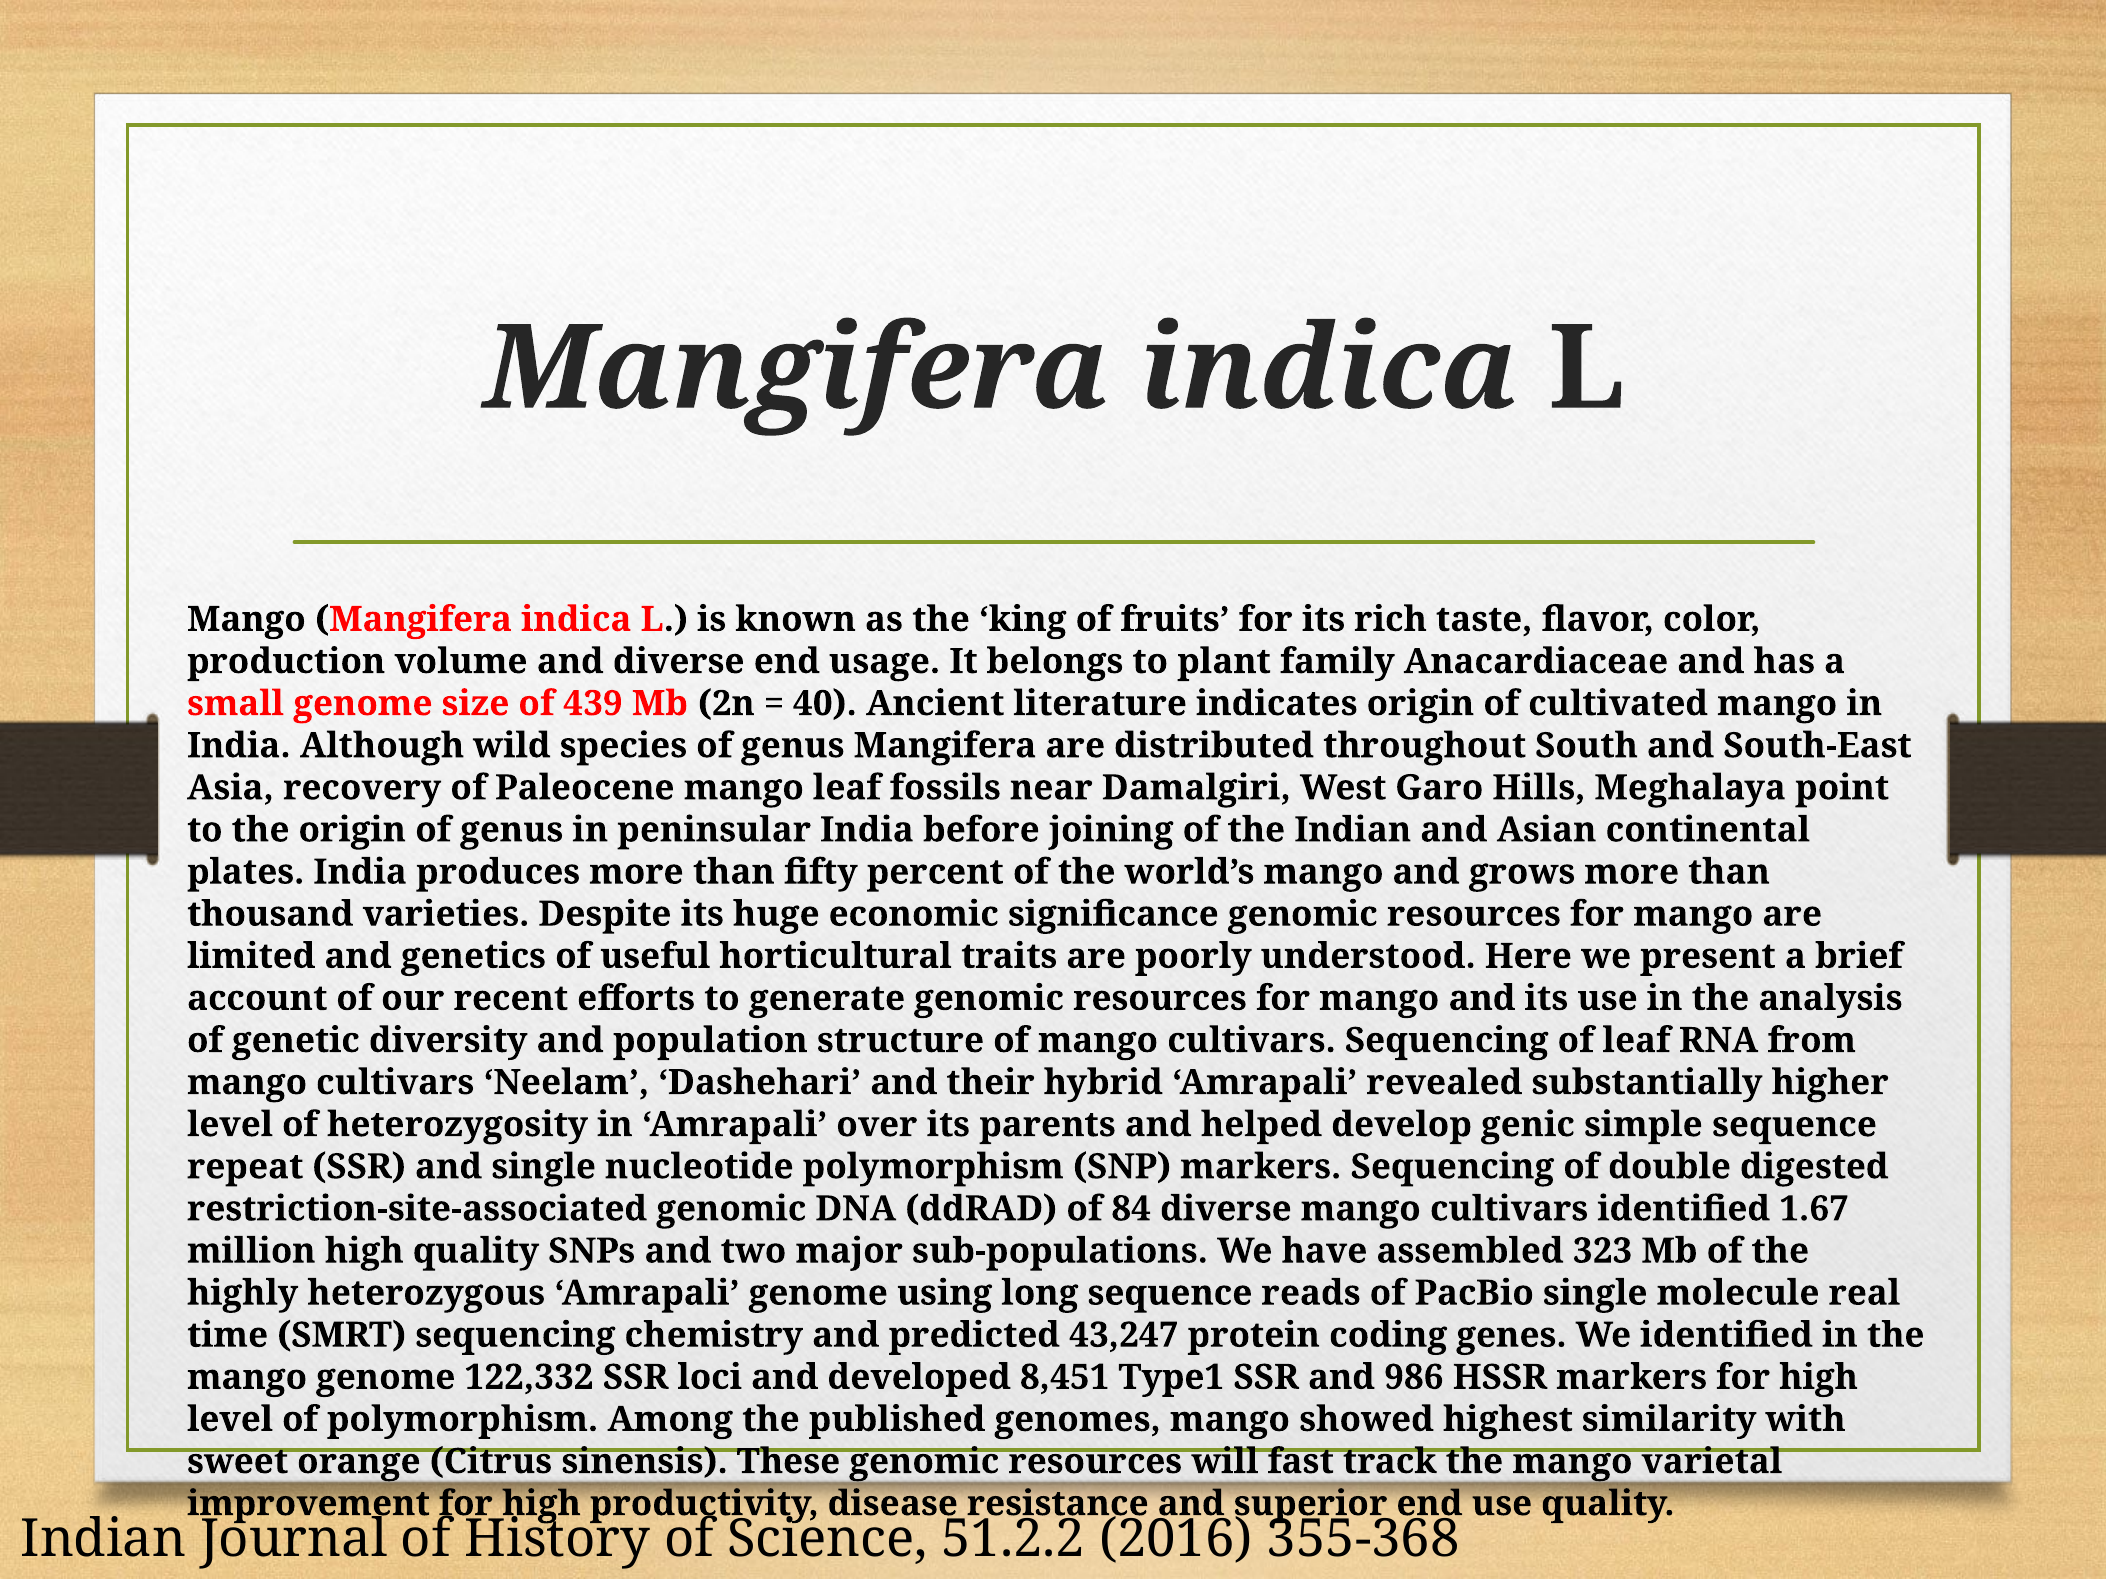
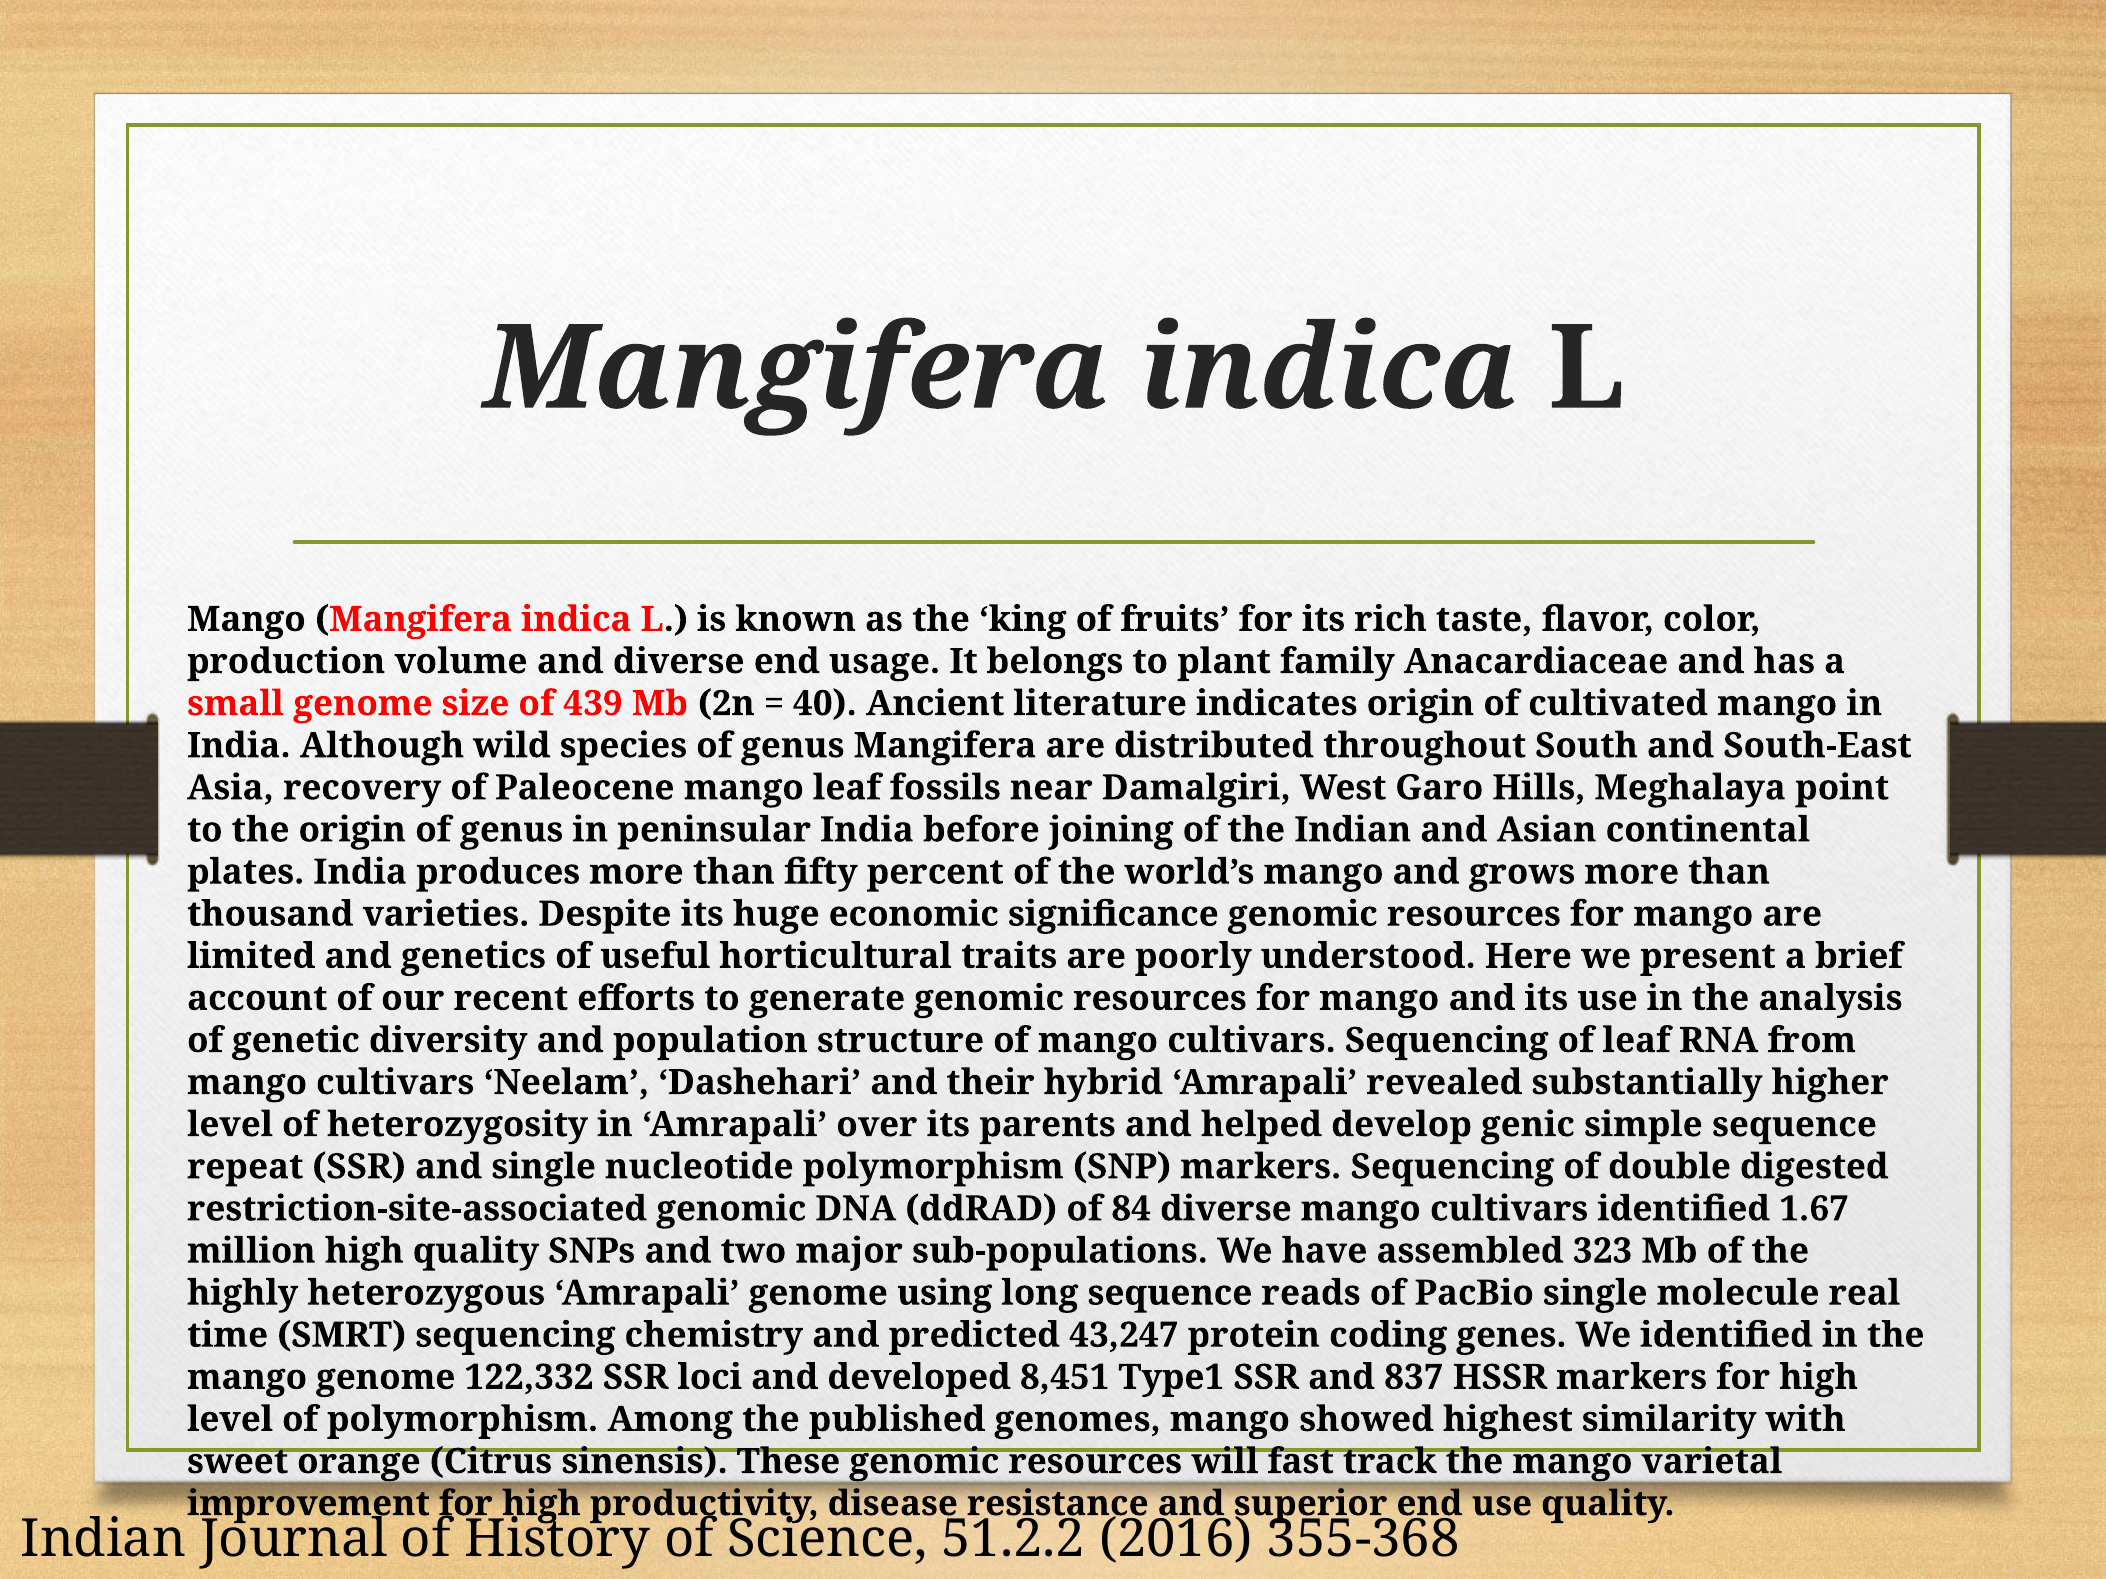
986: 986 -> 837
